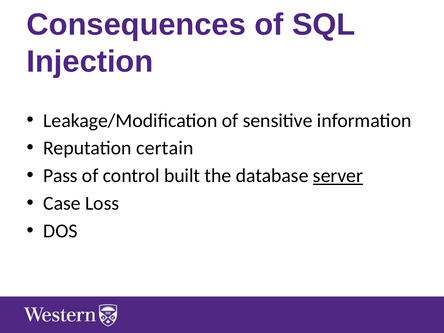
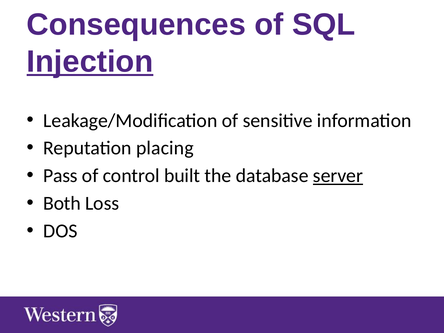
Injection underline: none -> present
certain: certain -> placing
Case: Case -> Both
